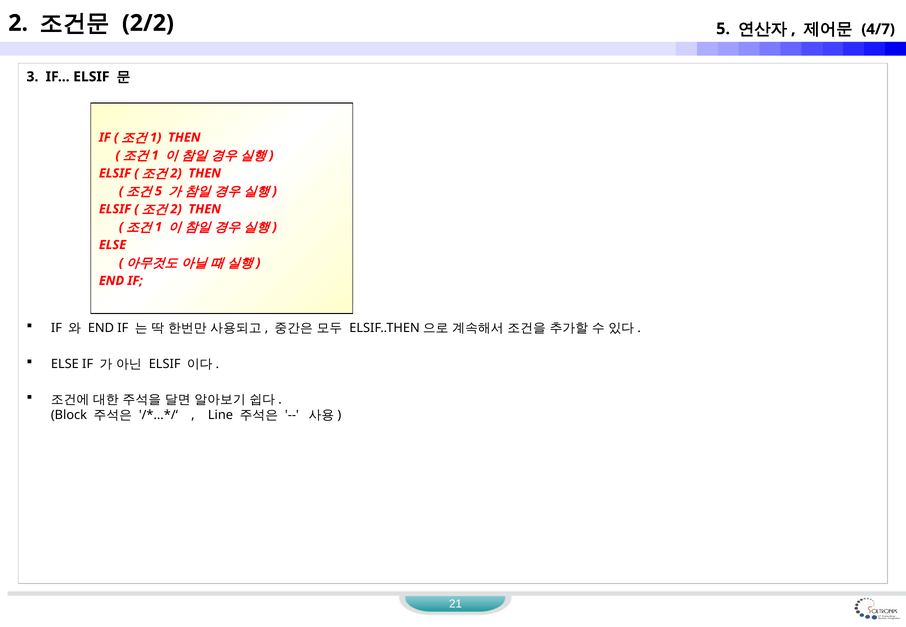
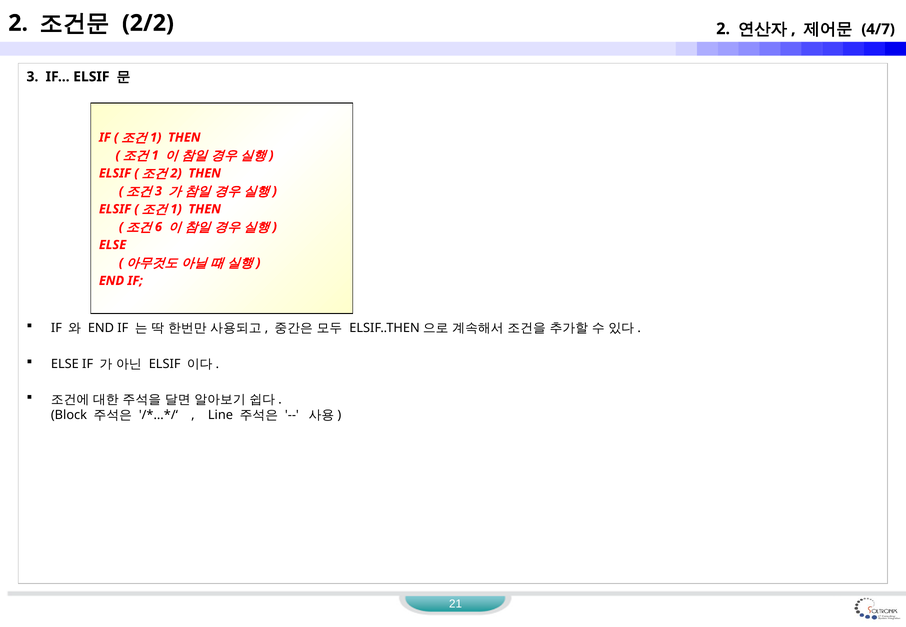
5 at (723, 29): 5 -> 2
5 at (158, 191): 5 -> 3
2 at (176, 209): 2 -> 1
1 at (158, 227): 1 -> 6
